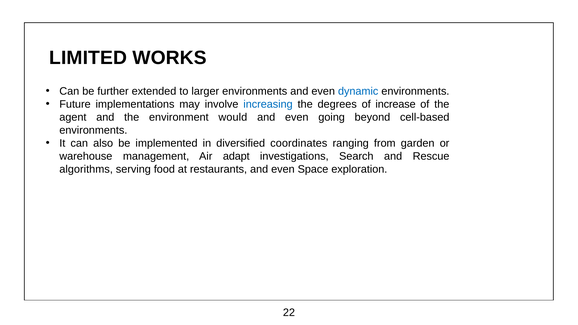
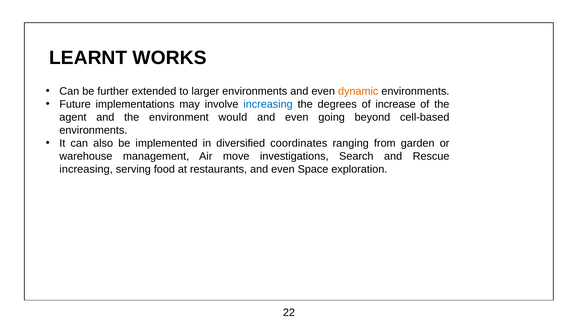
LIMITED: LIMITED -> LEARNT
dynamic colour: blue -> orange
adapt: adapt -> move
algorithms at (86, 169): algorithms -> increasing
